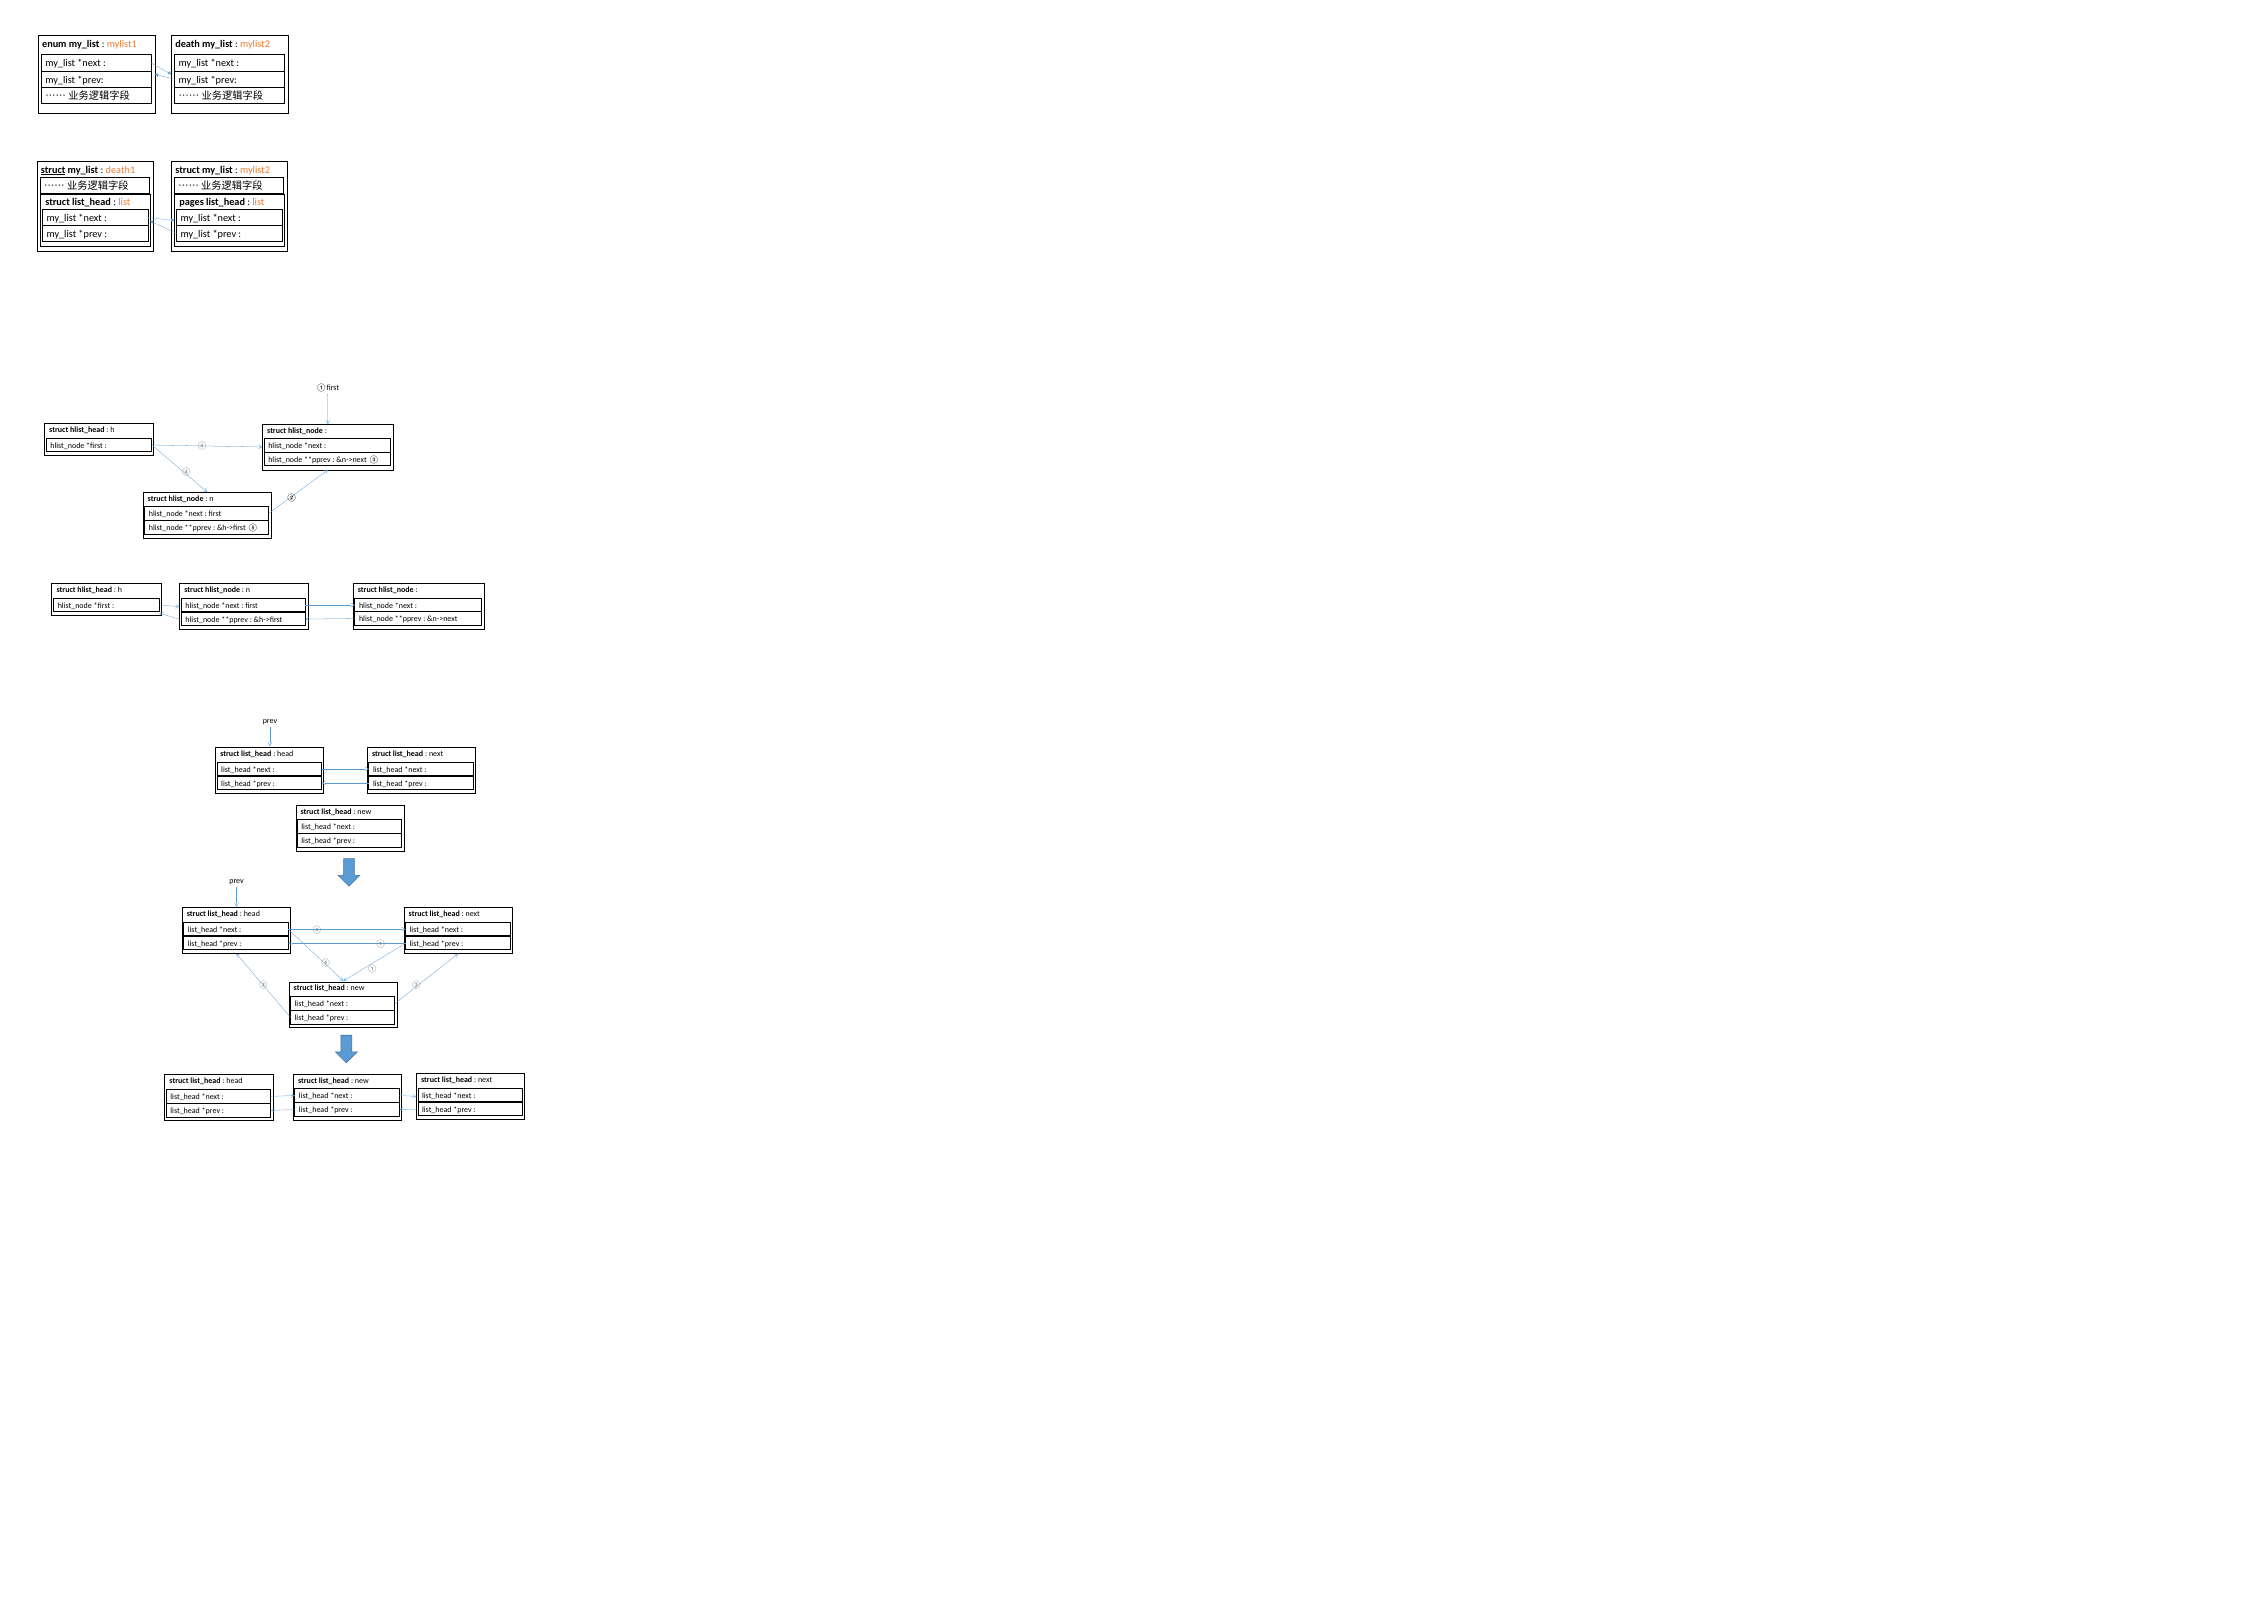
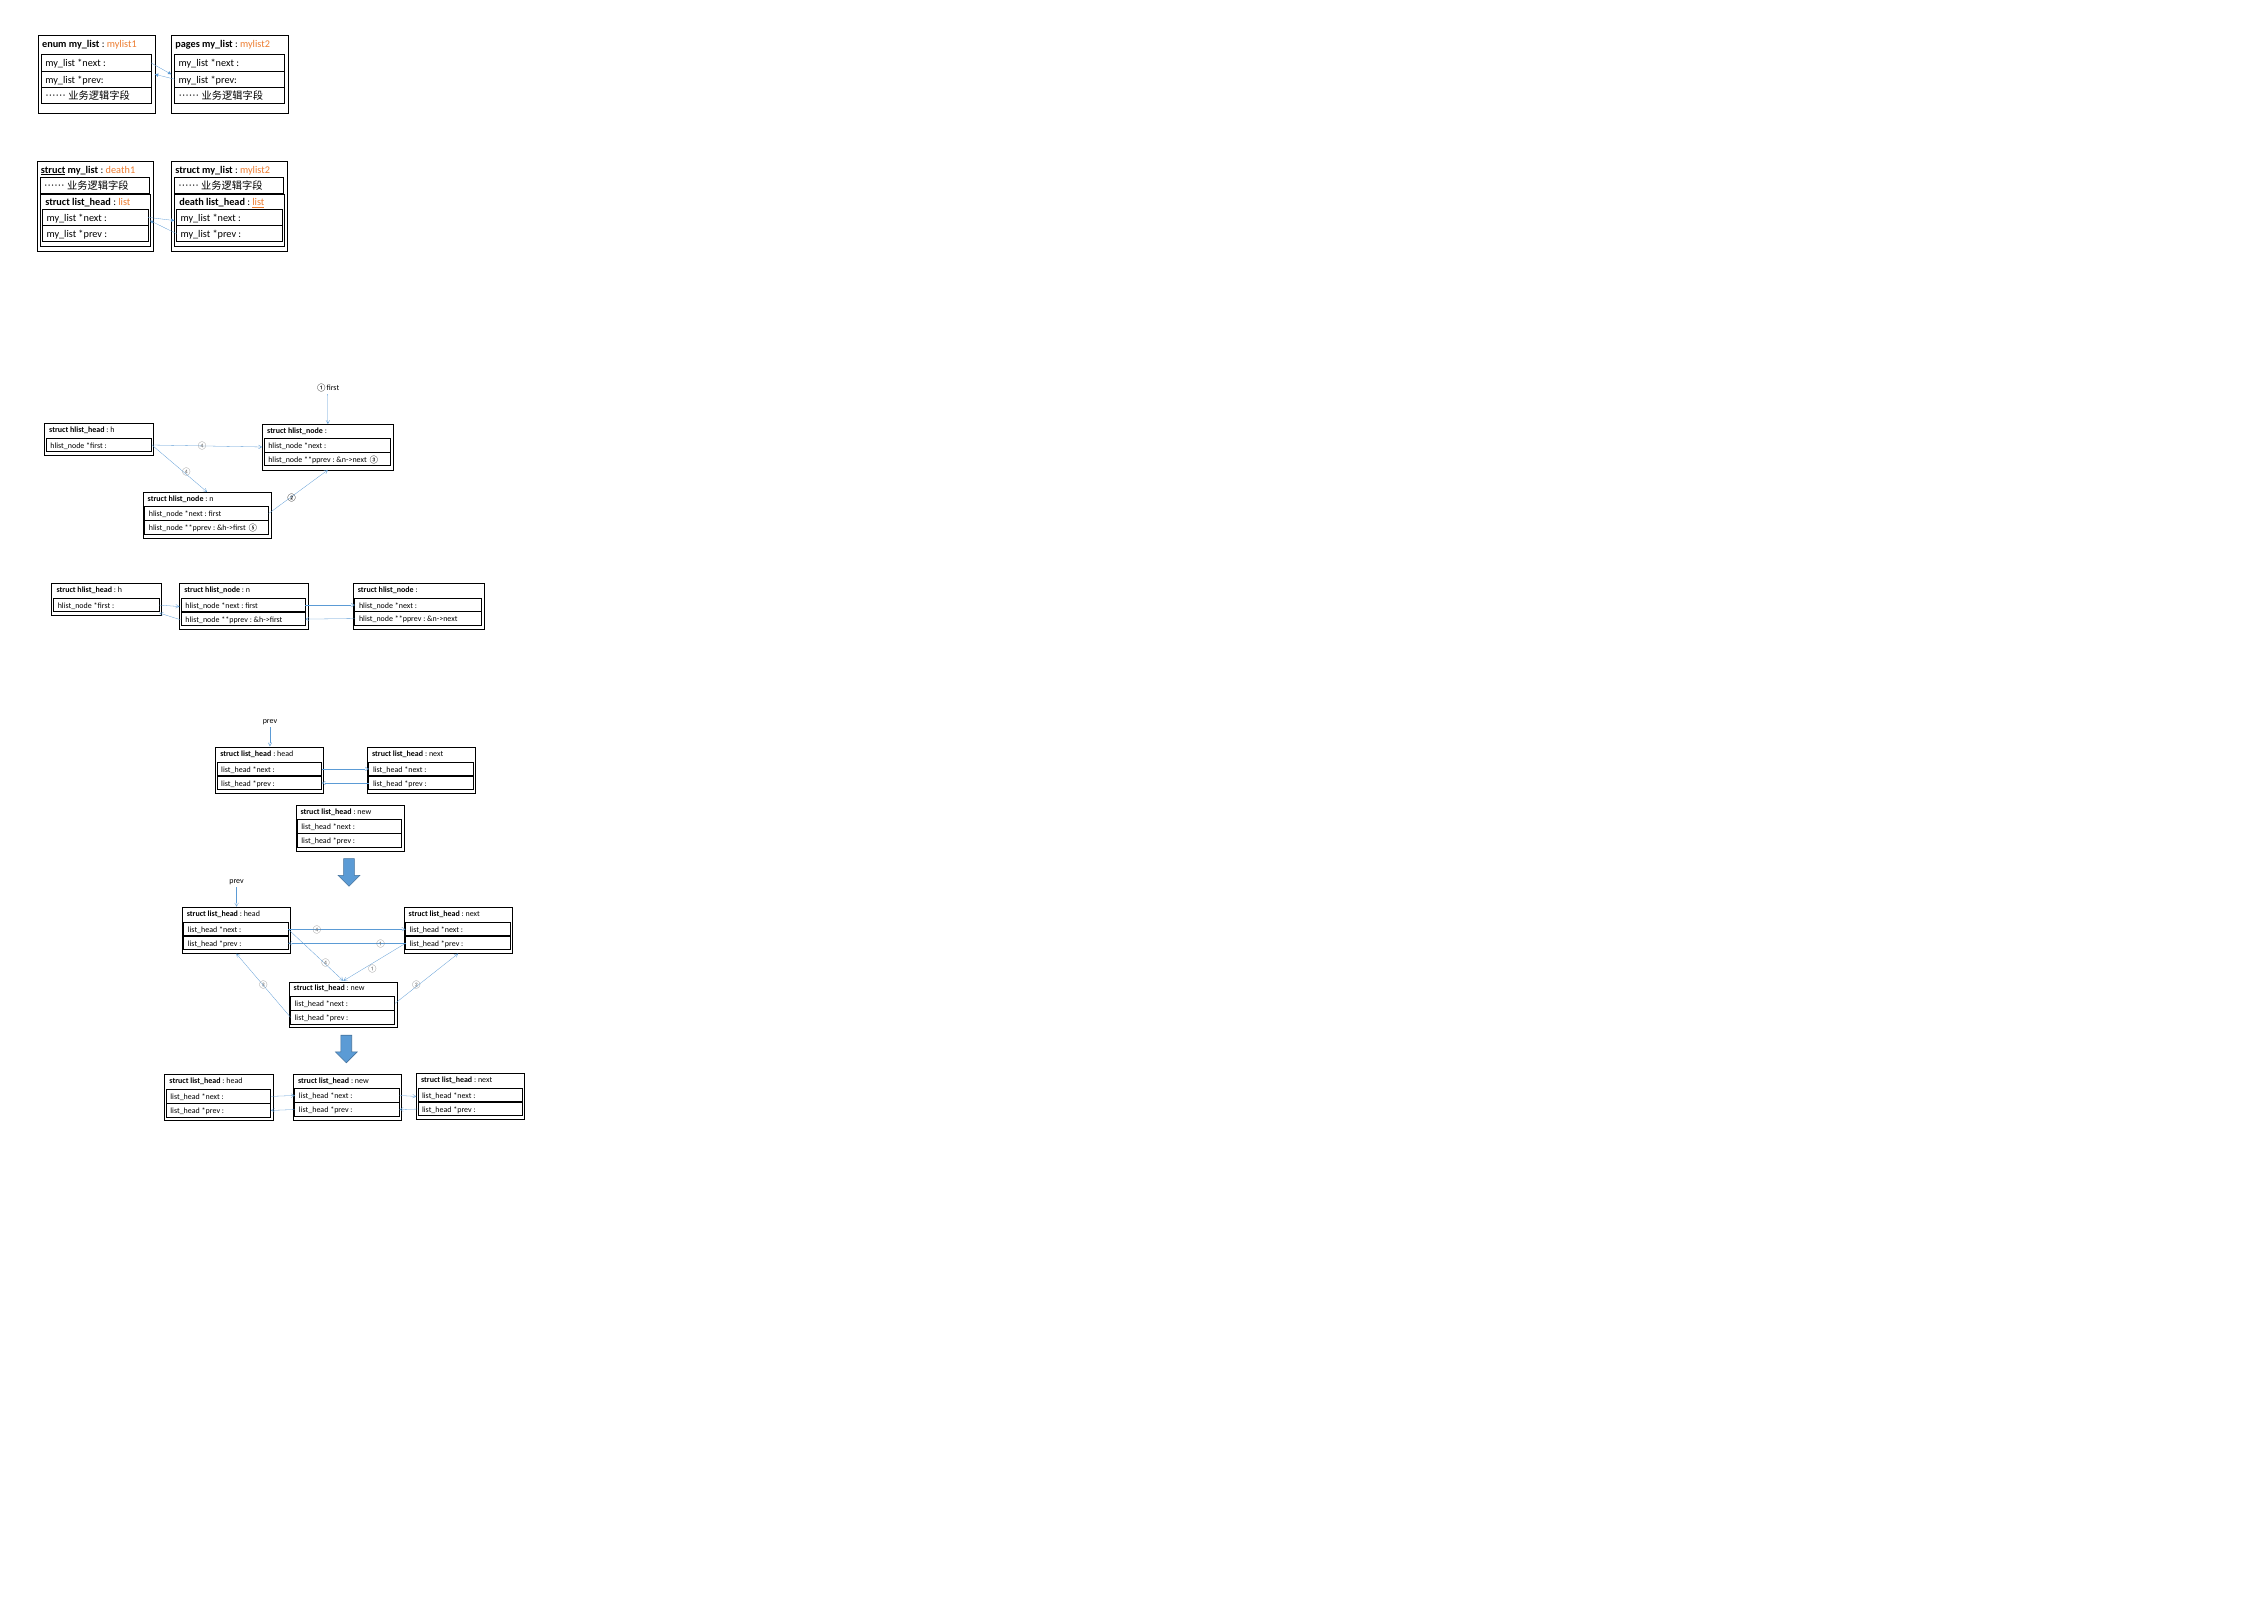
death: death -> pages
pages: pages -> death
list at (258, 202) underline: none -> present
